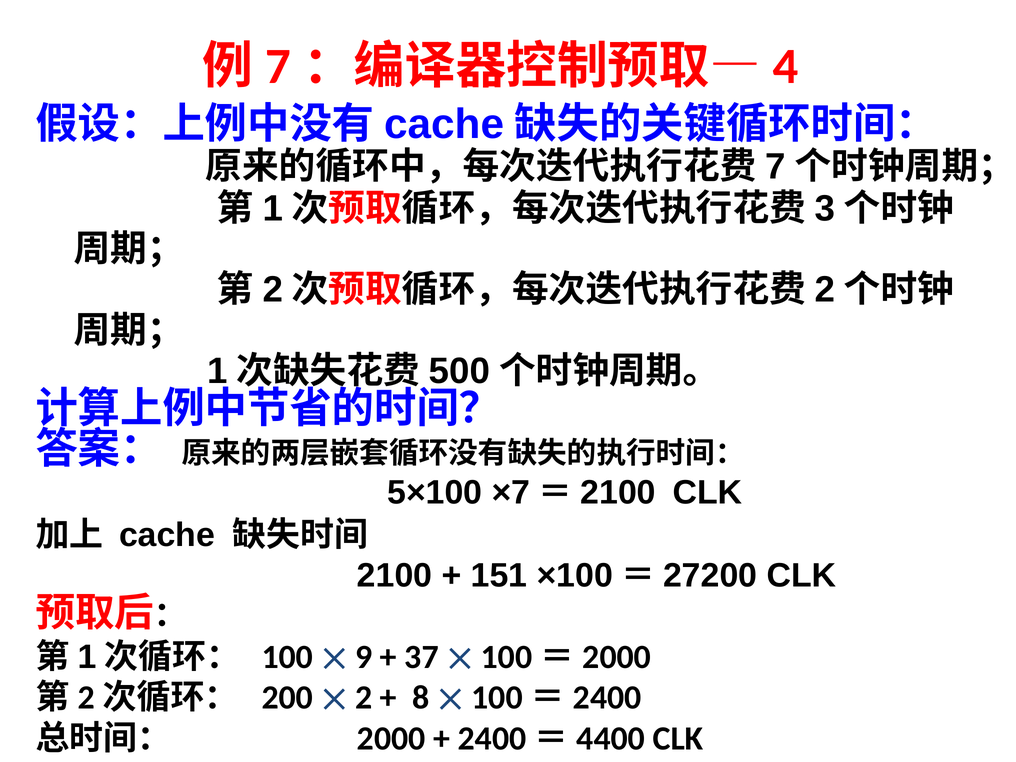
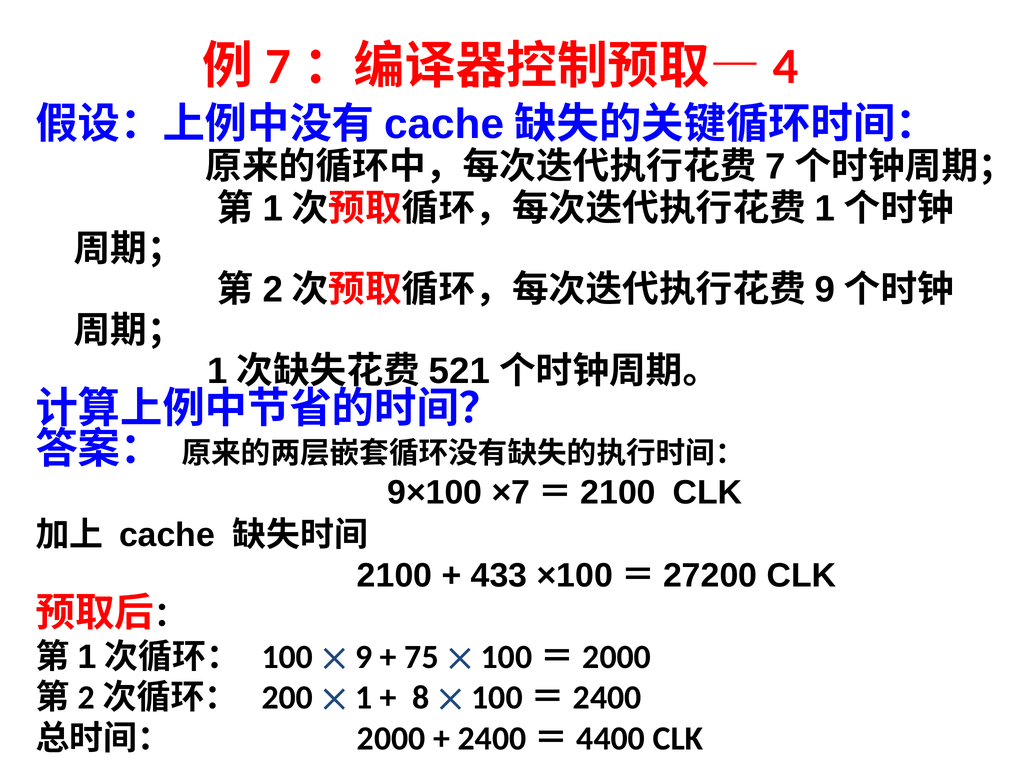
3 at (825, 209): 3 -> 1
2 at (825, 290): 2 -> 9
500: 500 -> 521
5×100: 5×100 -> 9×100
151: 151 -> 433
37: 37 -> 75
2 at (364, 698): 2 -> 1
